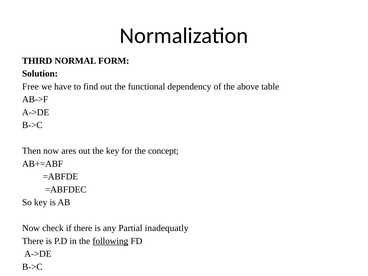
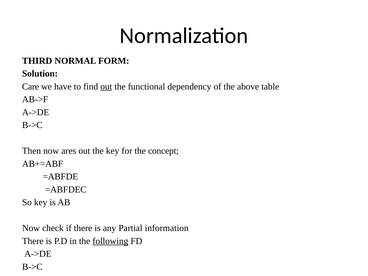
Free: Free -> Care
out at (106, 87) underline: none -> present
inadequatly: inadequatly -> information
